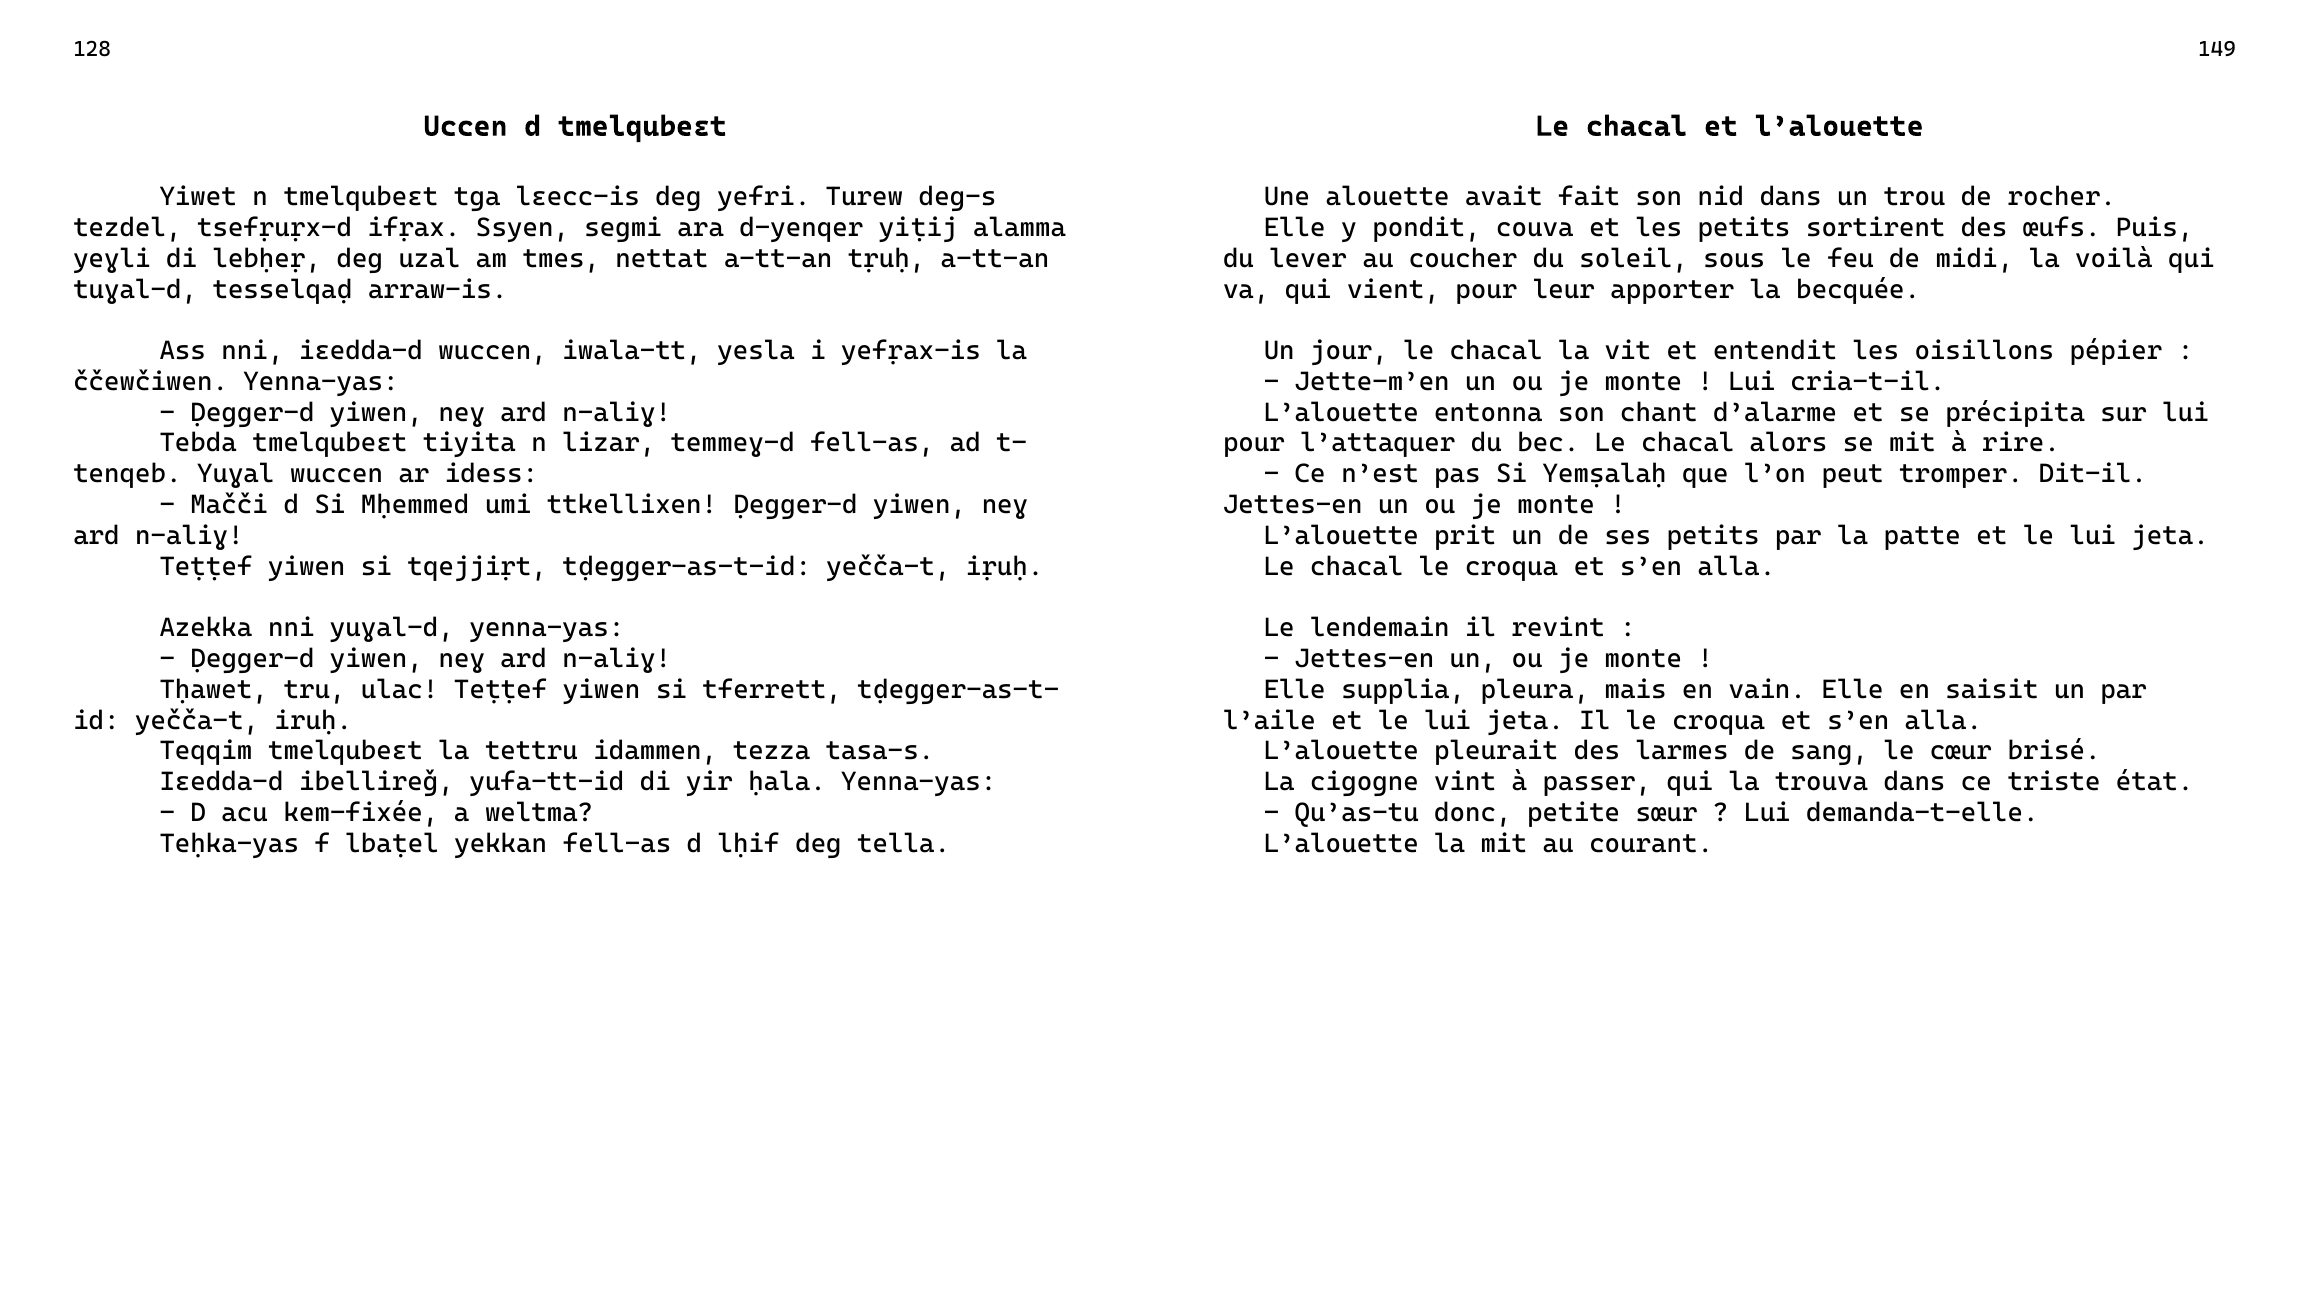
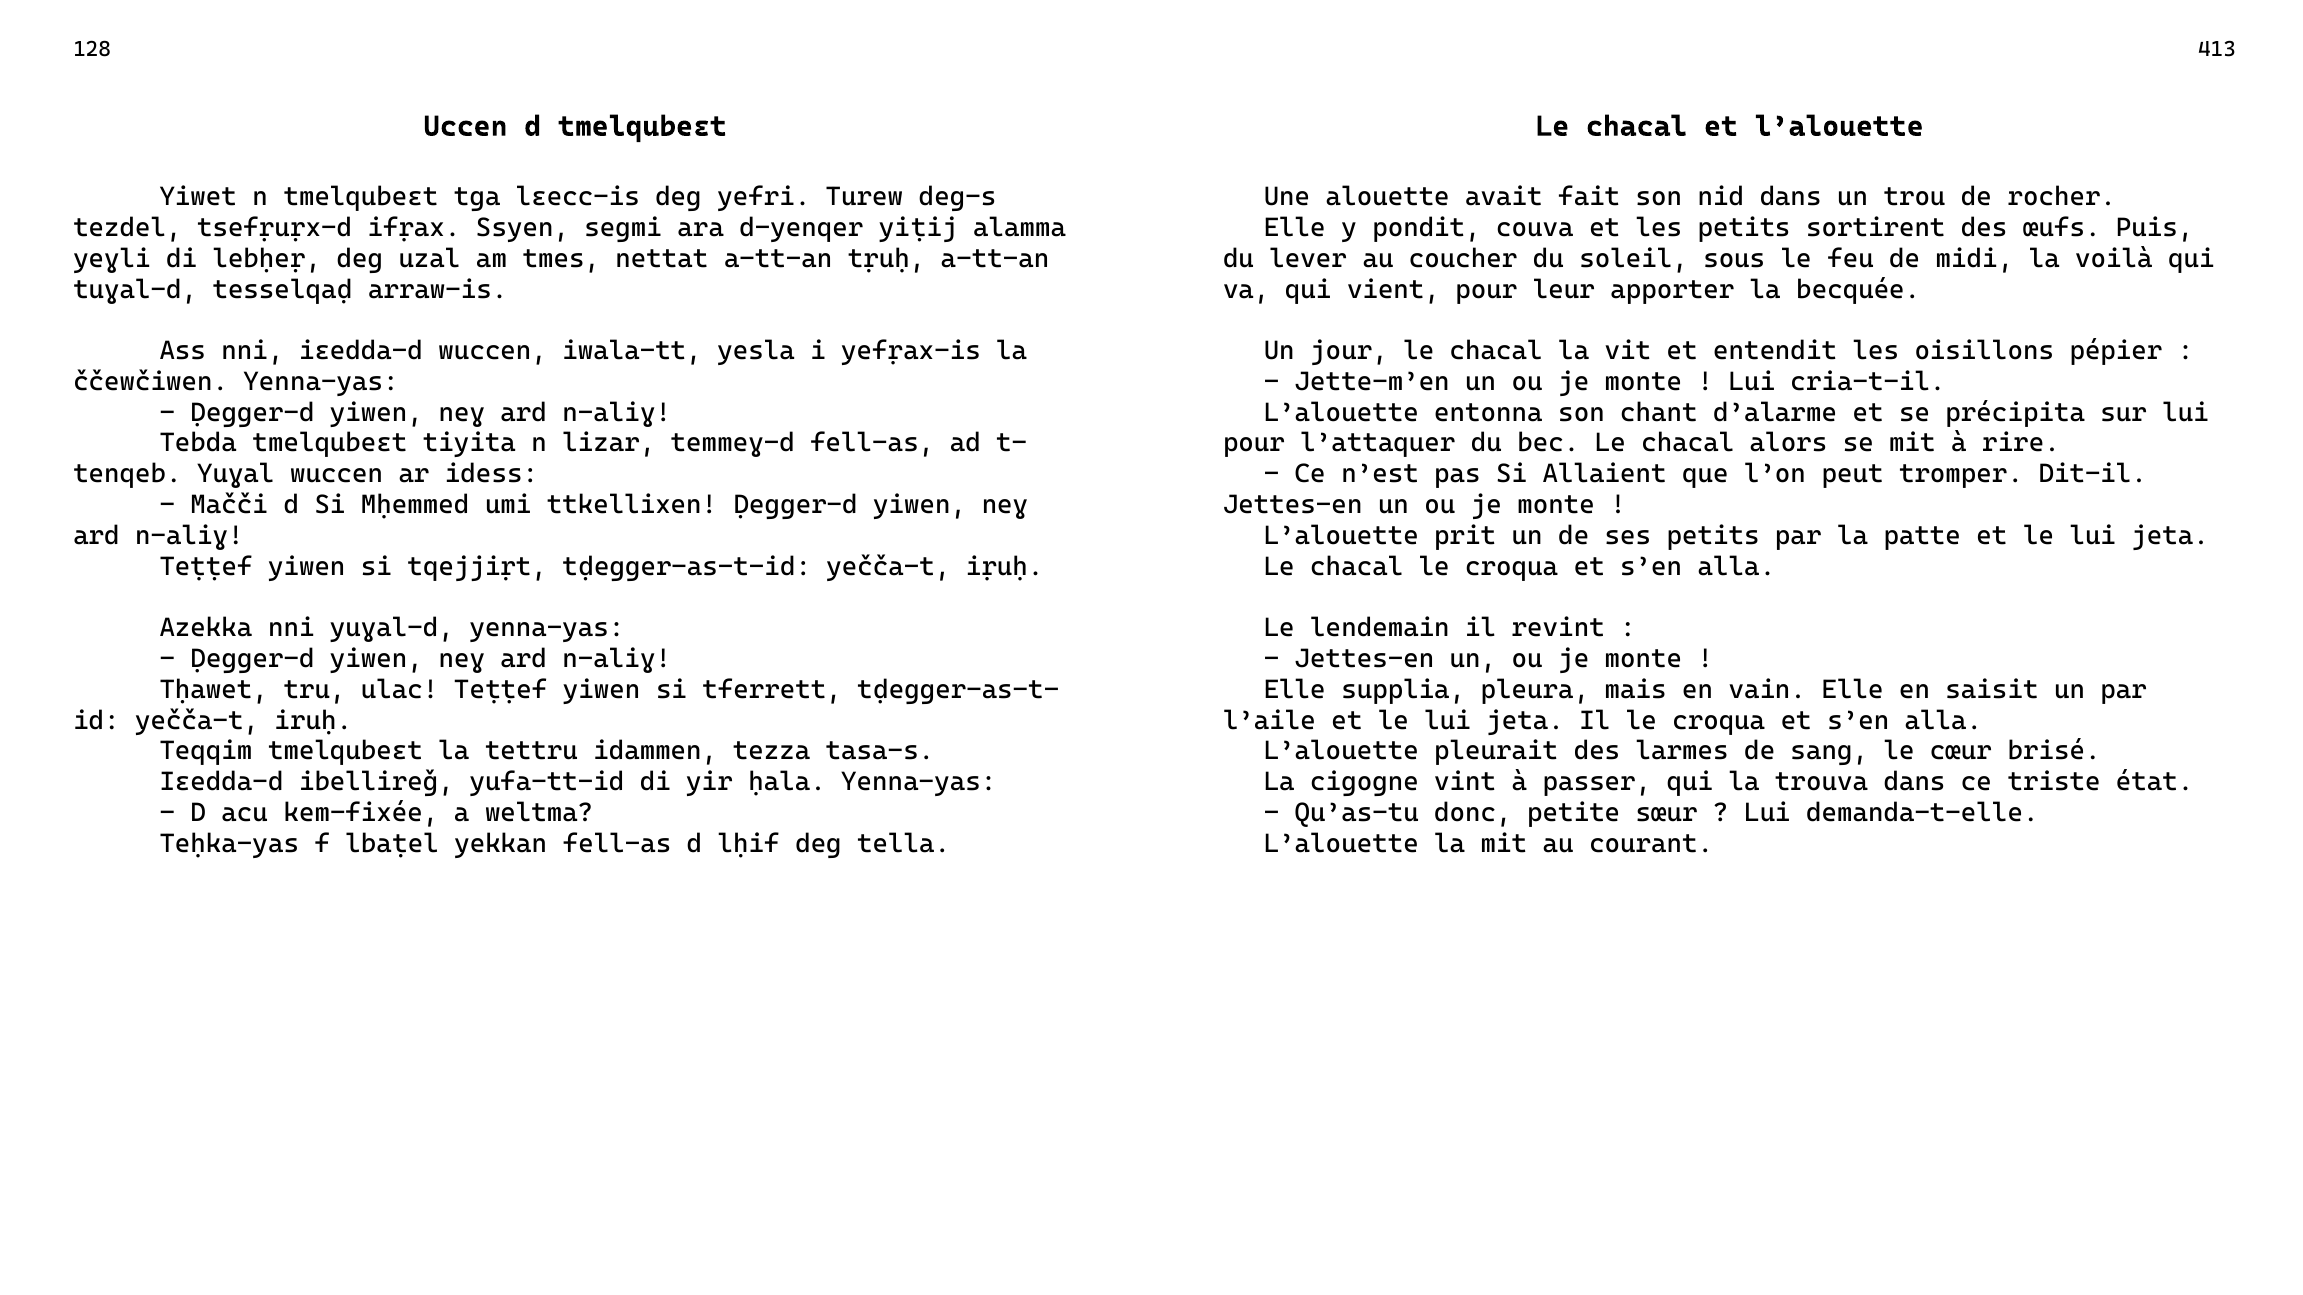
149: 149 -> 413
Yemṣalaḥ: Yemṣalaḥ -> Allaient
